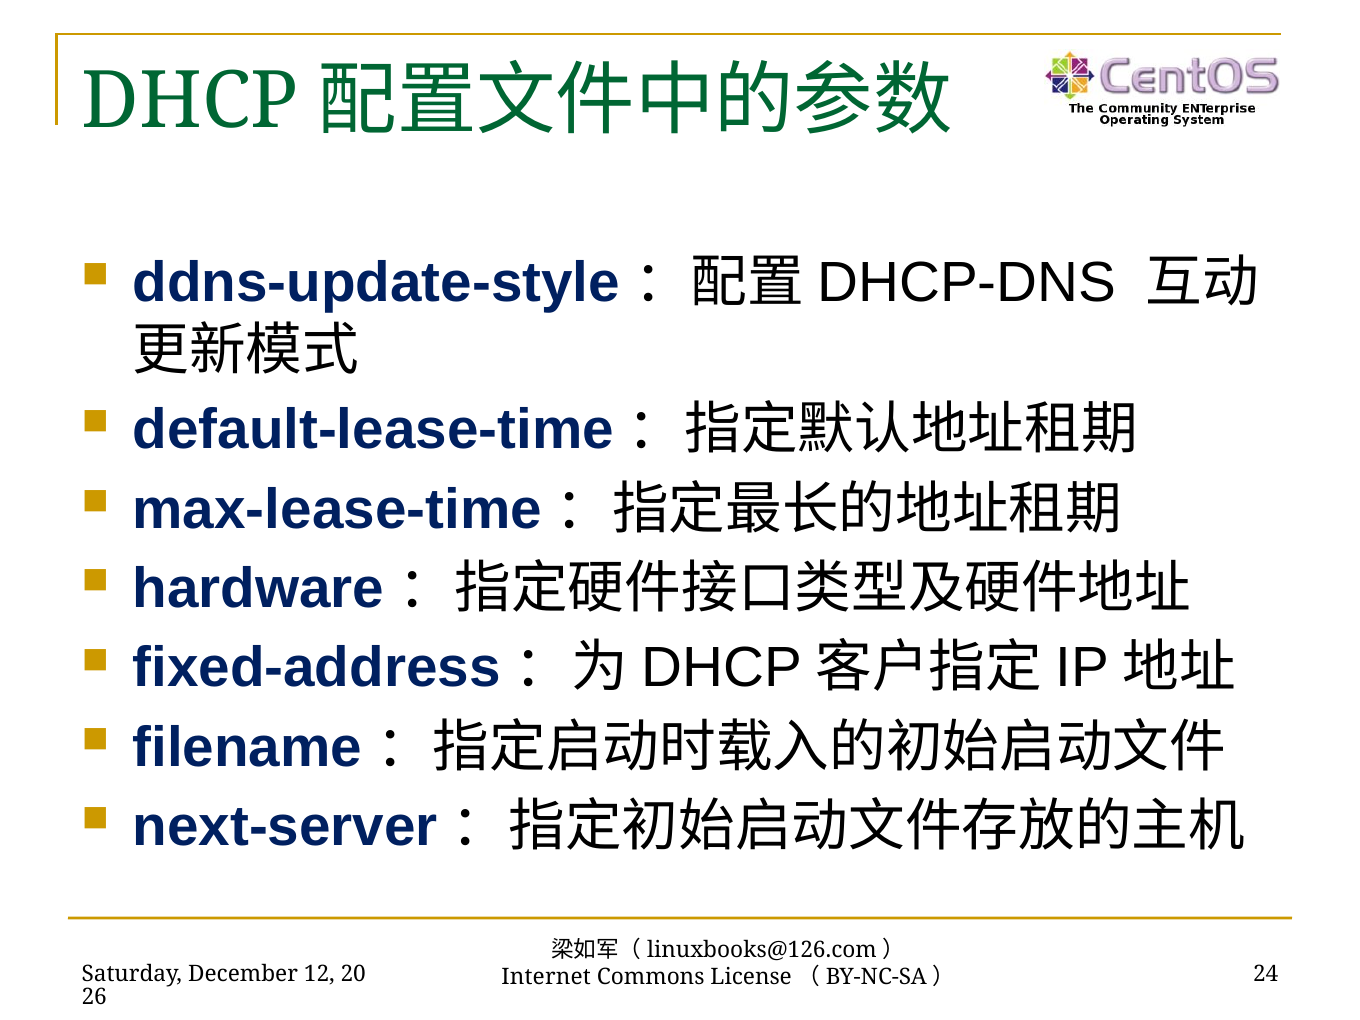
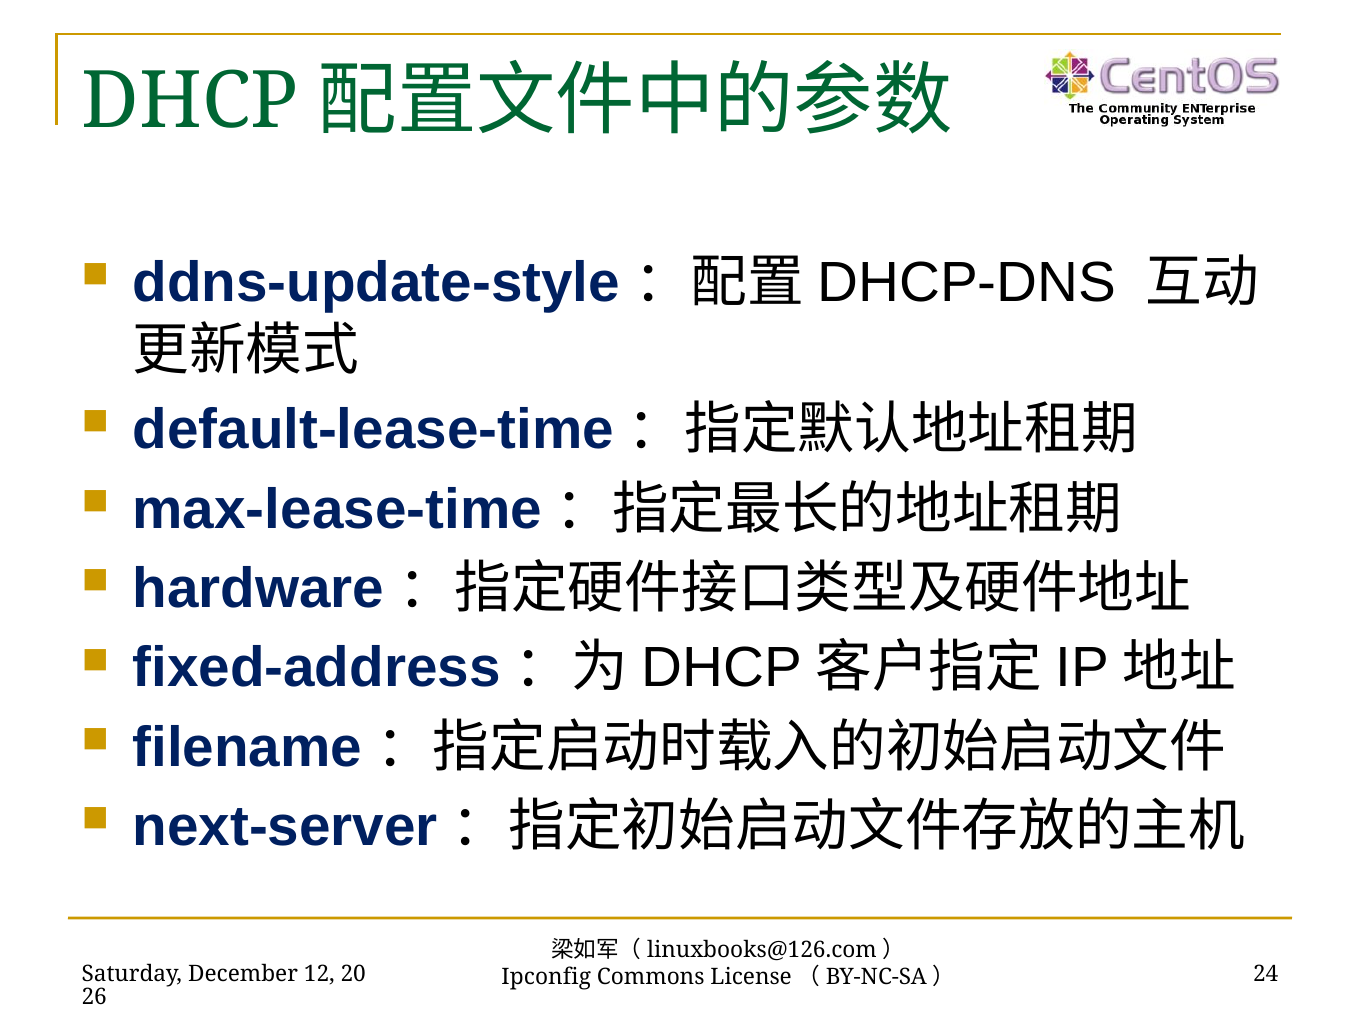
Internet: Internet -> Ipconfig
